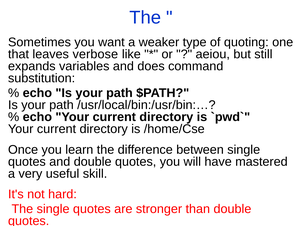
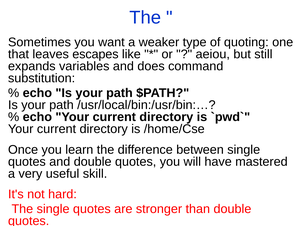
verbose: verbose -> escapes
